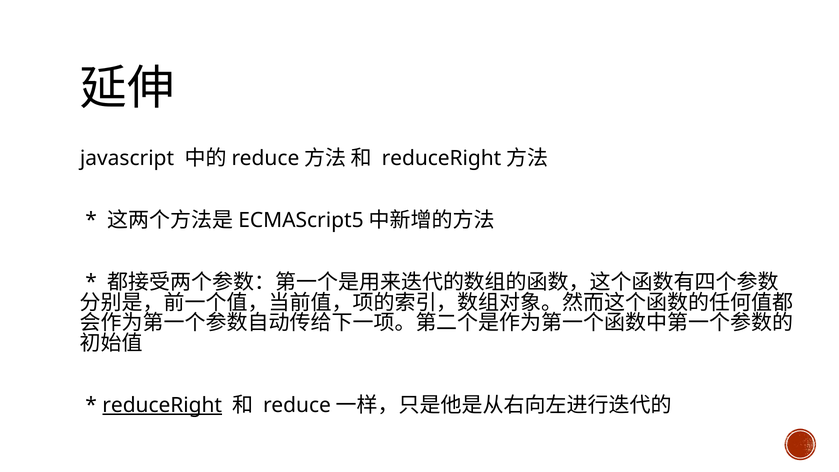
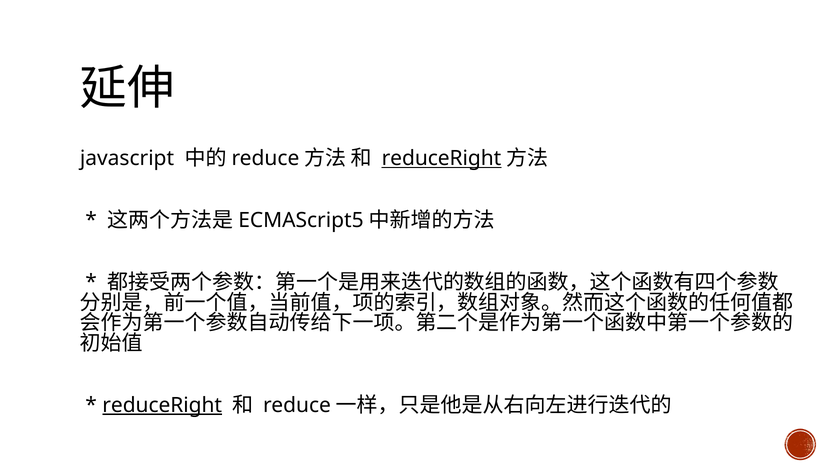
reduceRight at (441, 159) underline: none -> present
